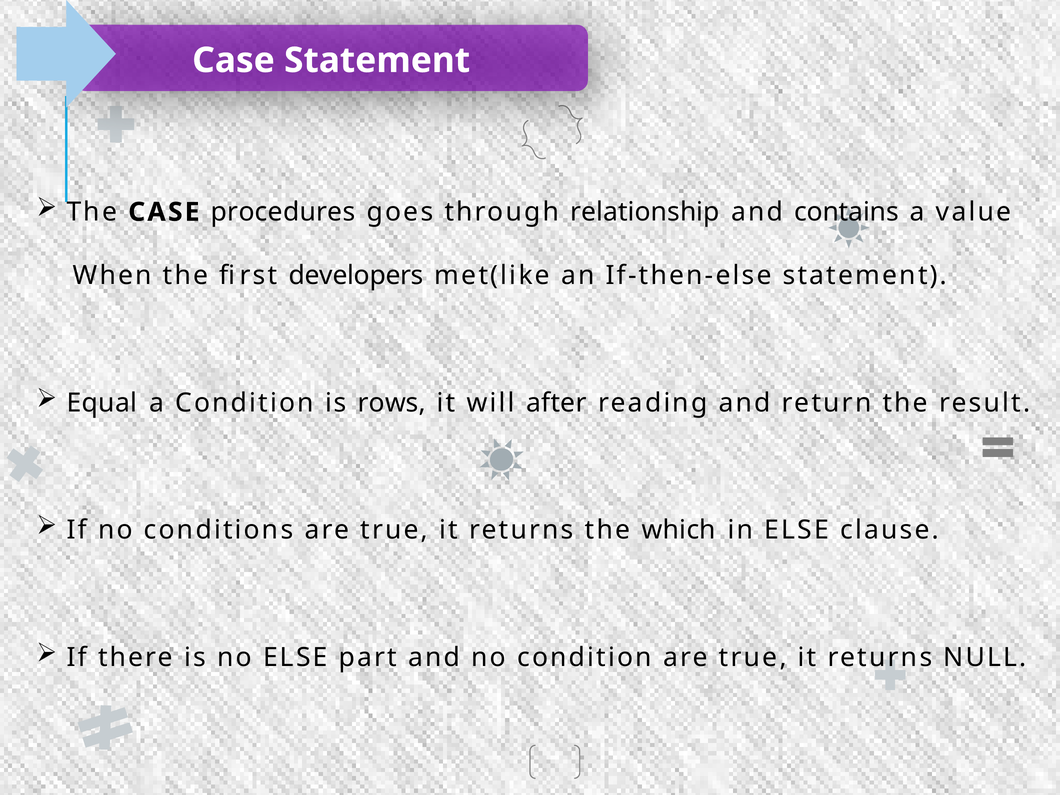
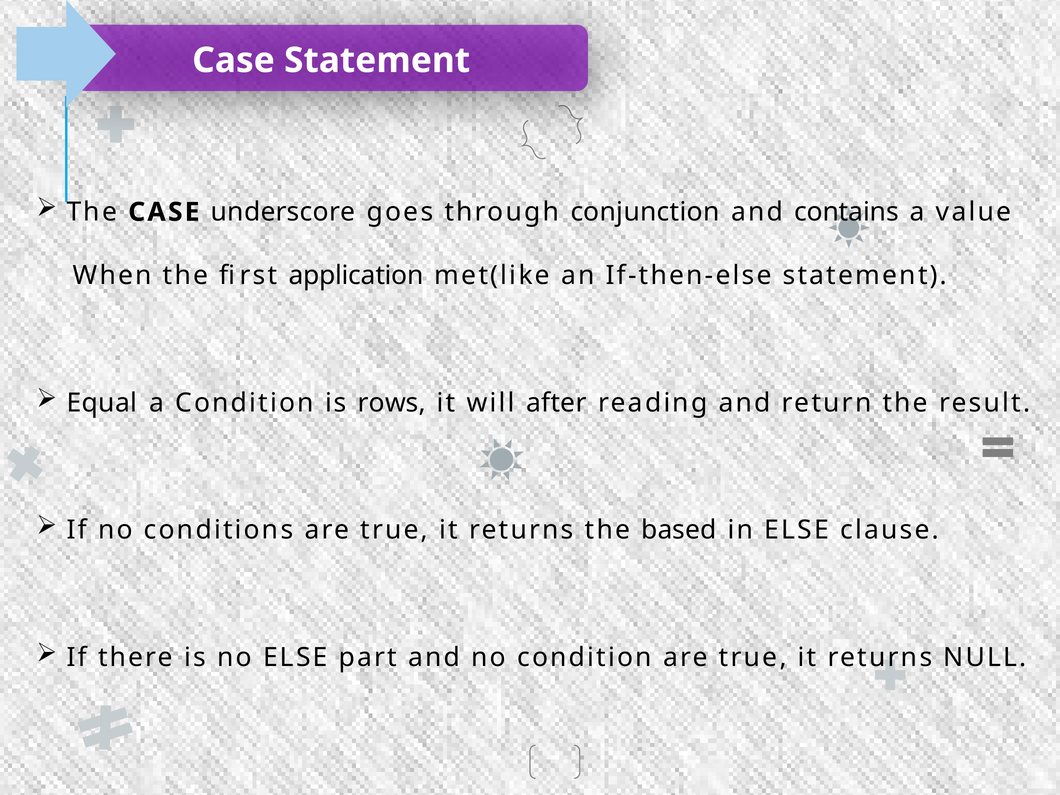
procedures: procedures -> underscore
relationship: relationship -> conjunction
developers: developers -> application
which: which -> based
